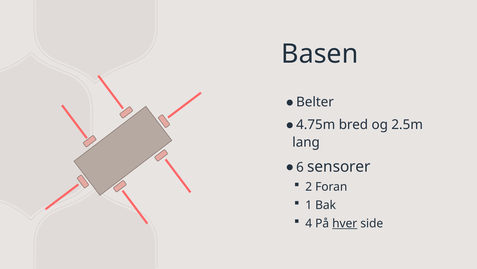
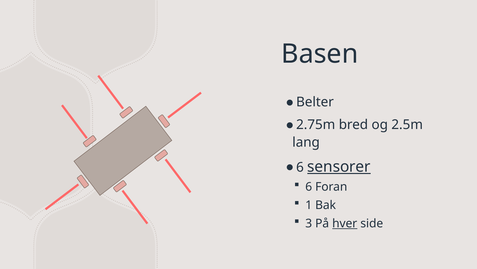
4.75m: 4.75m -> 2.75m
sensorer underline: none -> present
2 at (309, 186): 2 -> 6
4: 4 -> 3
